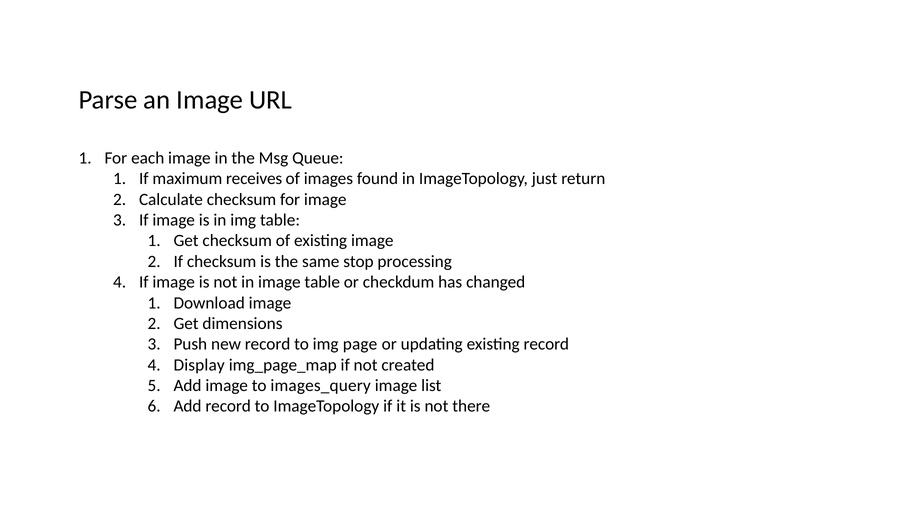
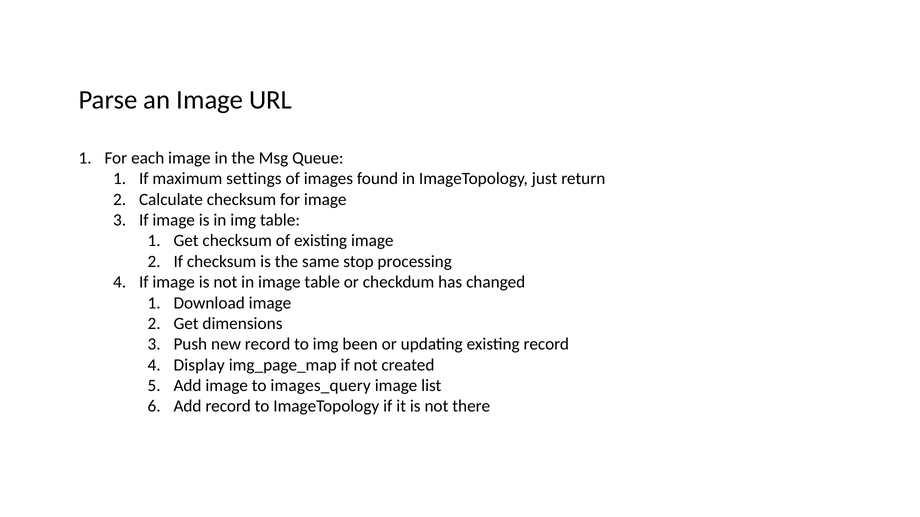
receives: receives -> settings
page: page -> been
